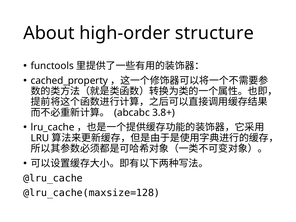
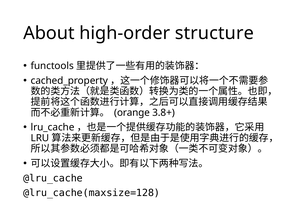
abcabc: abcabc -> orange
